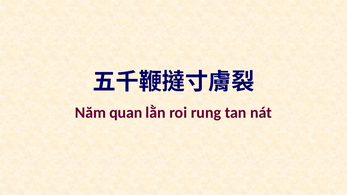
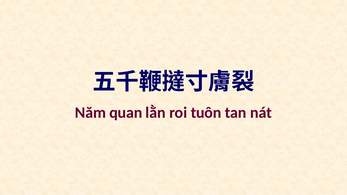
rung: rung -> tuôn
